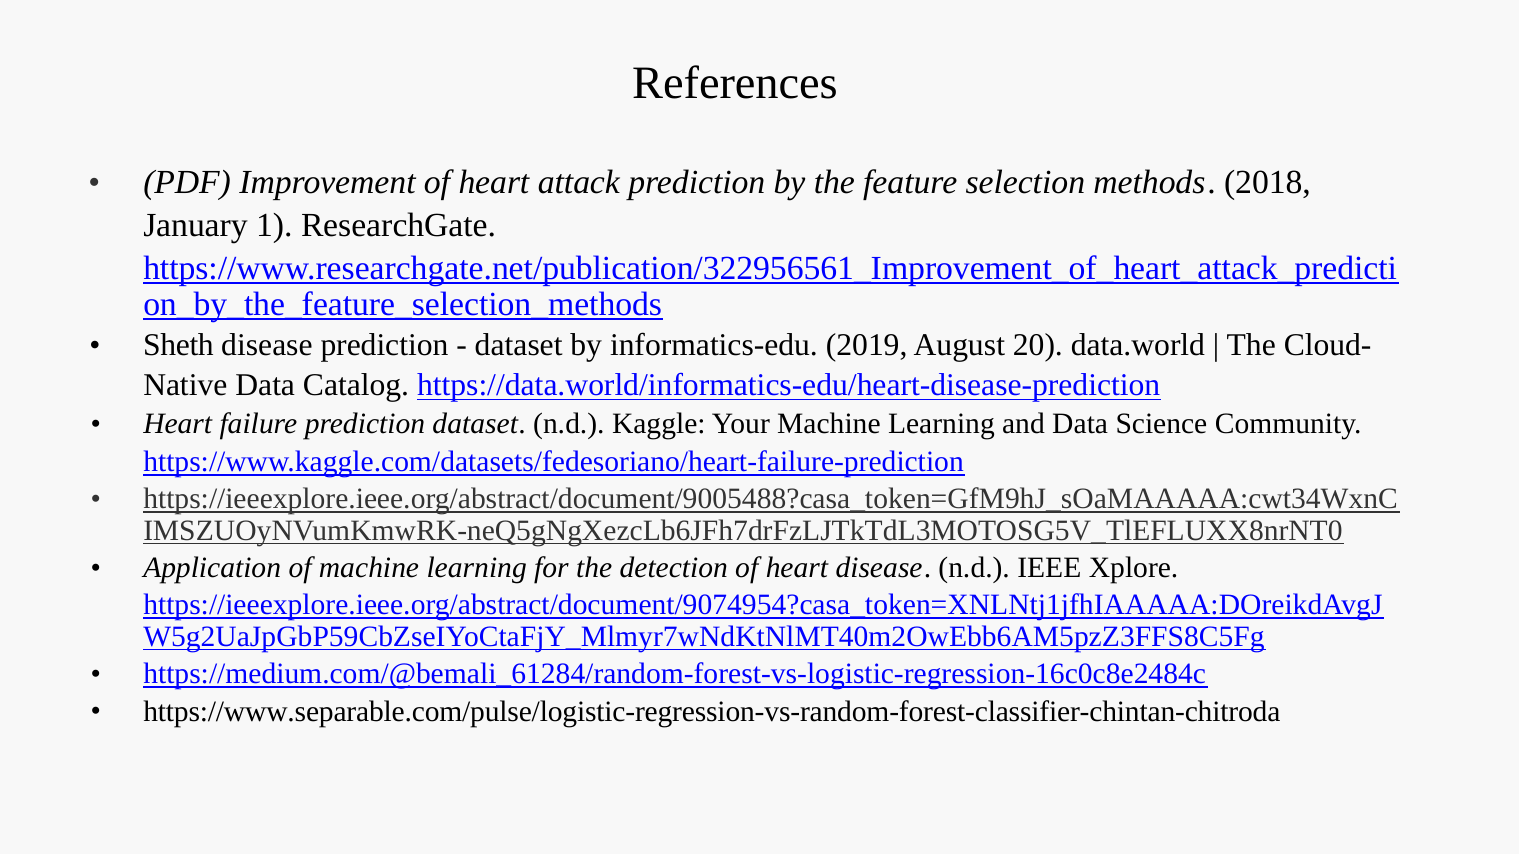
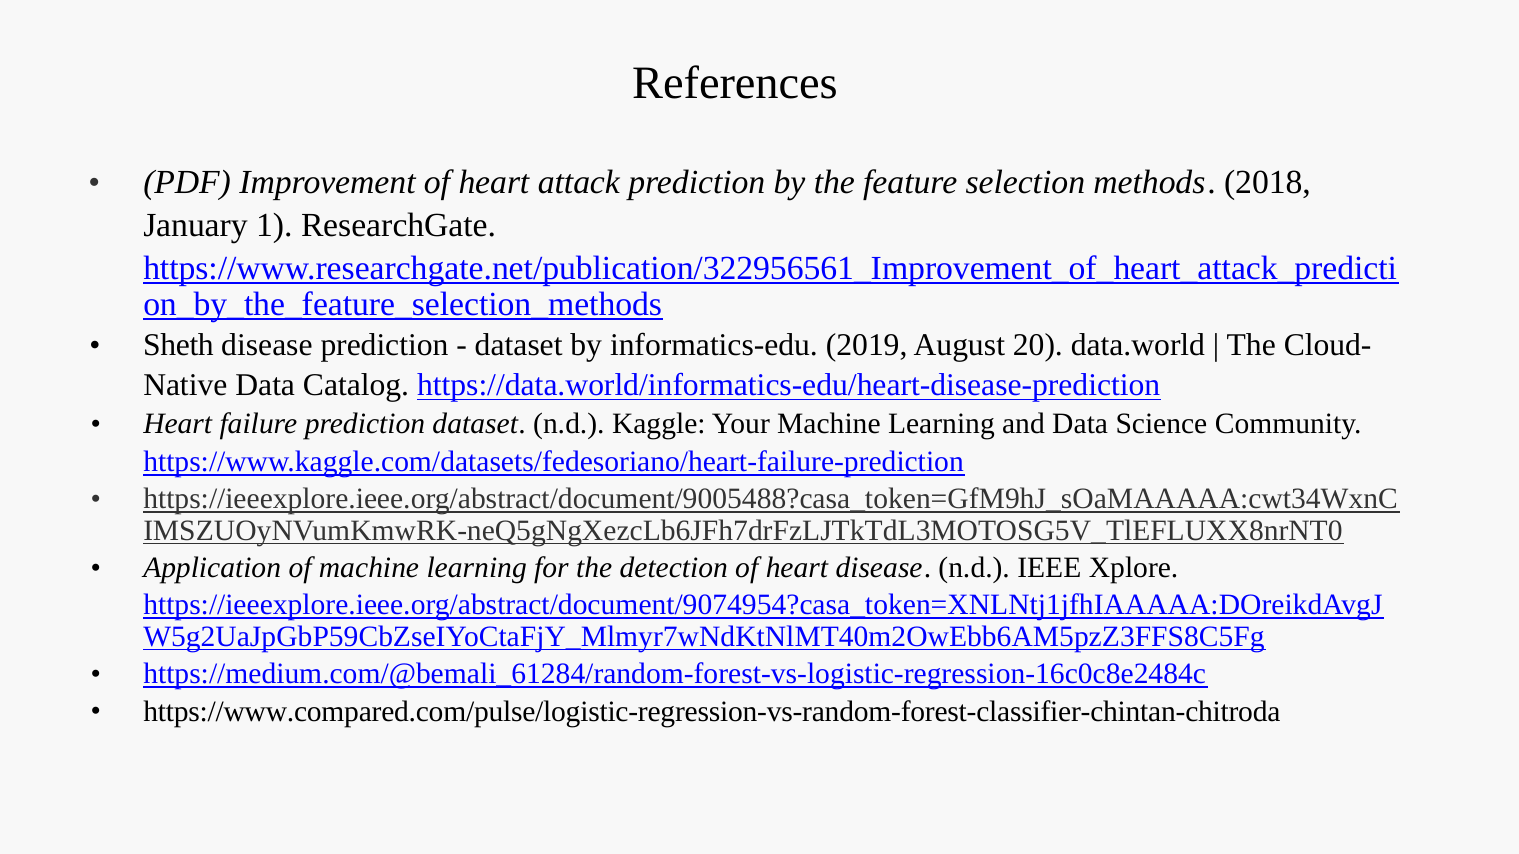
https://www.separable.com/pulse/logistic-regression-vs-random-forest-classifier-chintan-chitroda: https://www.separable.com/pulse/logistic-regression-vs-random-forest-classifier-chintan-chitroda -> https://www.compared.com/pulse/logistic-regression-vs-random-forest-classifier-chintan-chitroda
